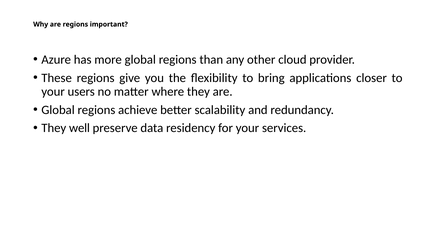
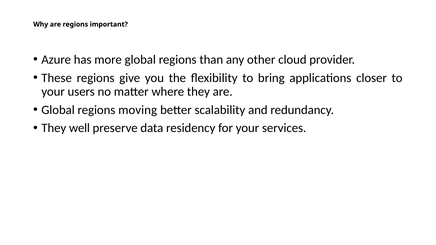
achieve: achieve -> moving
